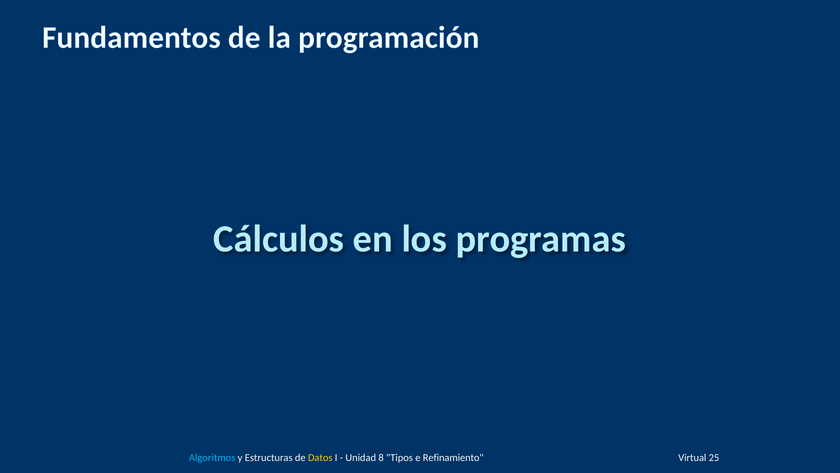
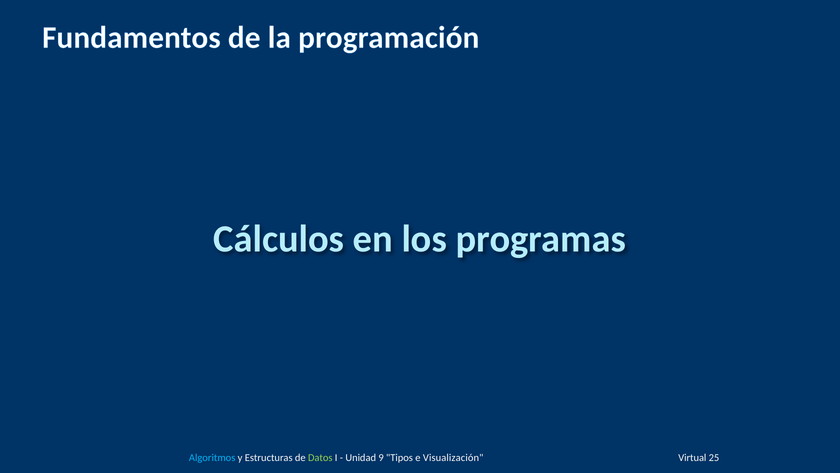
Datos colour: yellow -> light green
8: 8 -> 9
Refinamiento: Refinamiento -> Visualización
